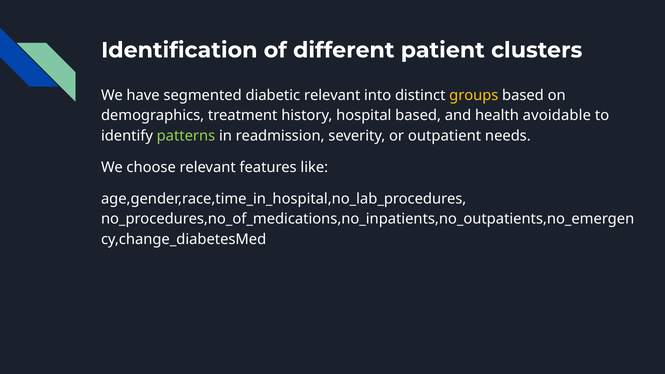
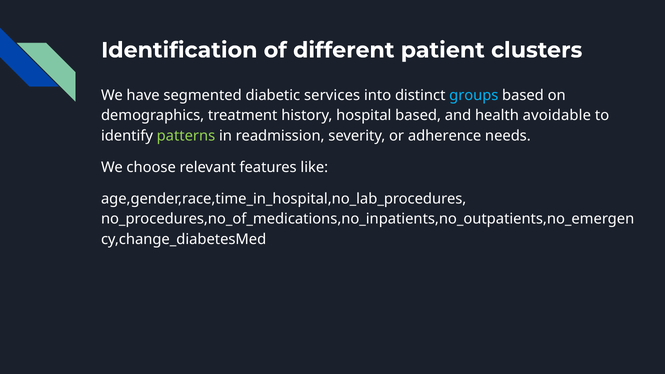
diabetic relevant: relevant -> services
groups colour: yellow -> light blue
outpatient: outpatient -> adherence
